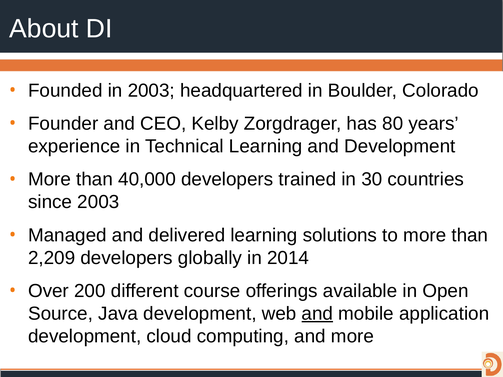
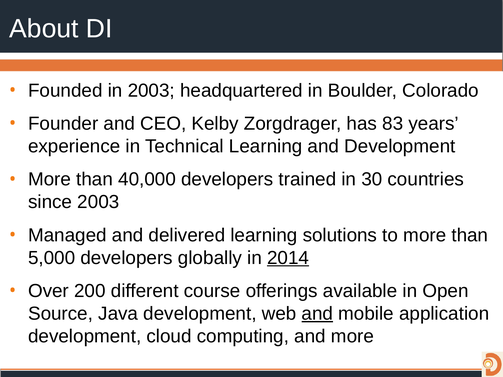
80: 80 -> 83
2,209: 2,209 -> 5,000
2014 underline: none -> present
